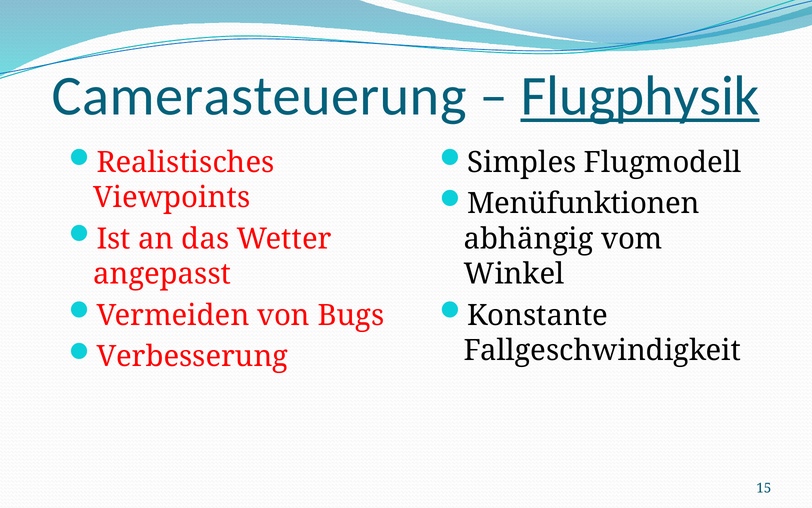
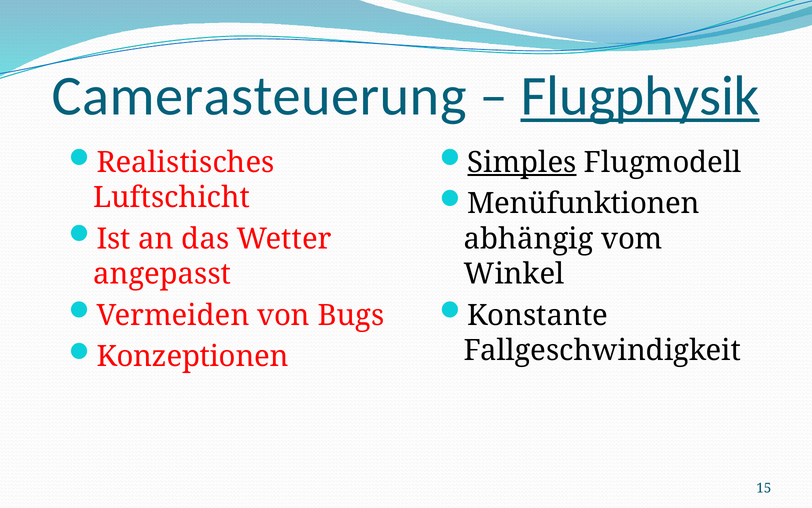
Simples underline: none -> present
Viewpoints: Viewpoints -> Luftschicht
Verbesserung: Verbesserung -> Konzeptionen
